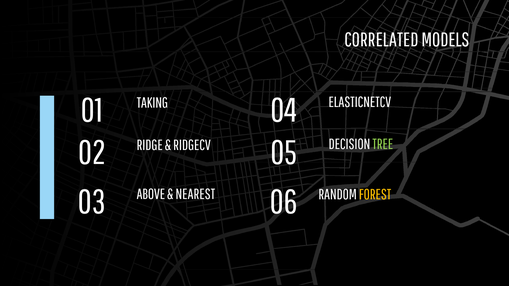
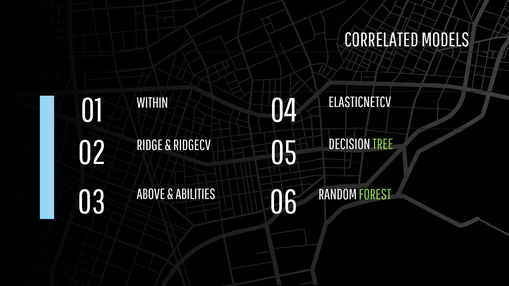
TAKING: TAKING -> WITHIN
NEAREST: NEAREST -> ABILITIES
FOREST colour: yellow -> light green
